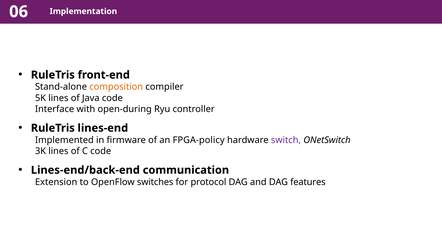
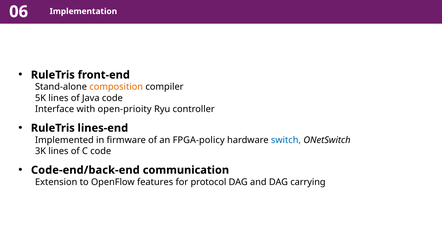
open-during: open-during -> open-prioity
switch colour: purple -> blue
Lines-end/back-end: Lines-end/back-end -> Code-end/back-end
switches: switches -> features
features: features -> carrying
